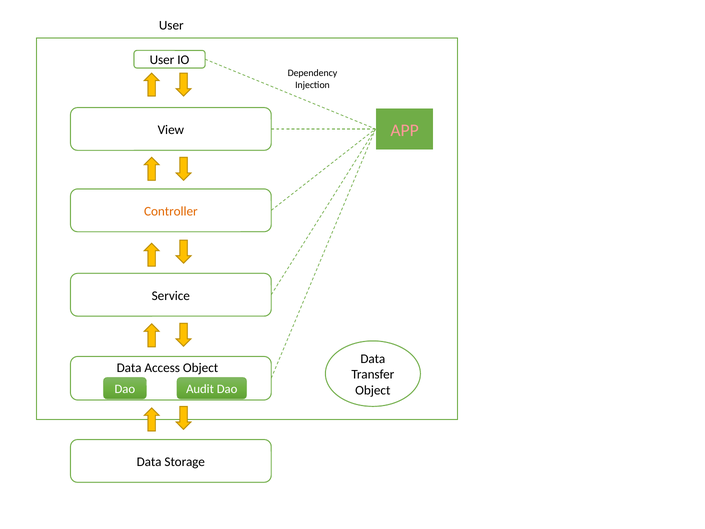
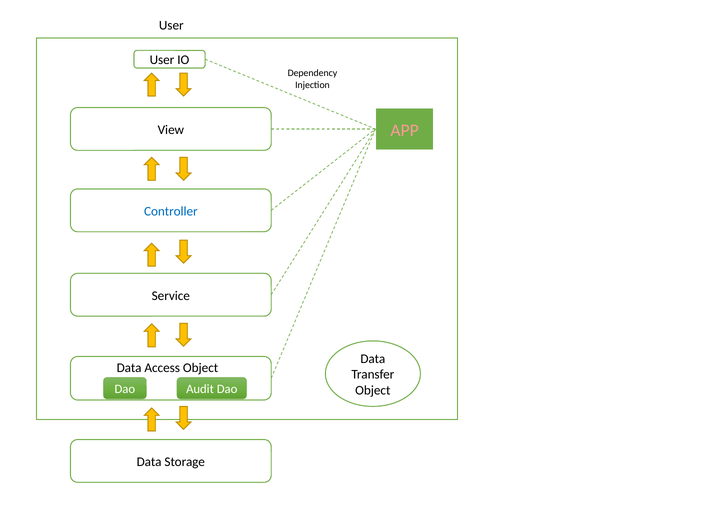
Controller colour: orange -> blue
